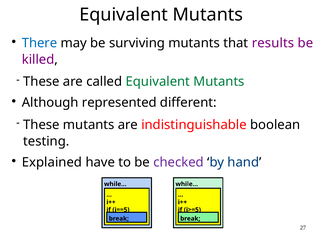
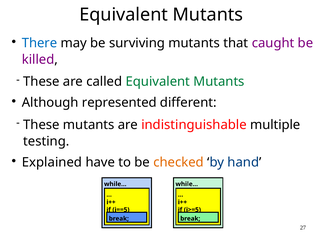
results: results -> caught
boolean: boolean -> multiple
checked colour: purple -> orange
